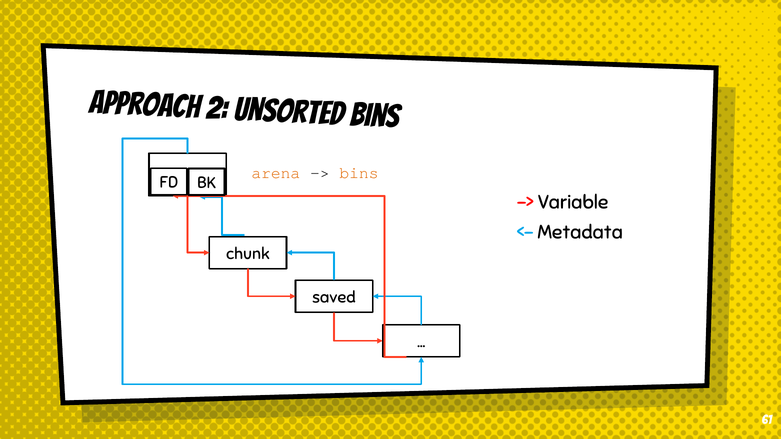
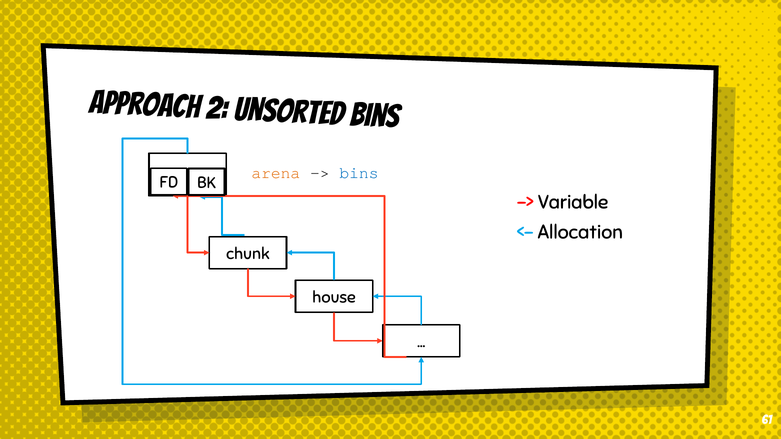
bins at (359, 173) colour: orange -> blue
Metadata: Metadata -> Allocation
saved: saved -> house
